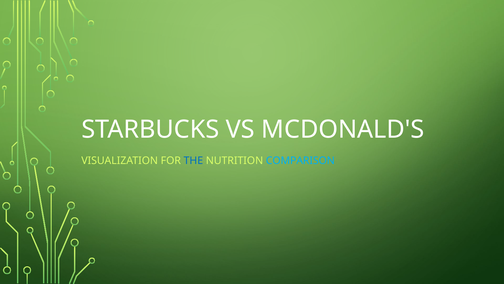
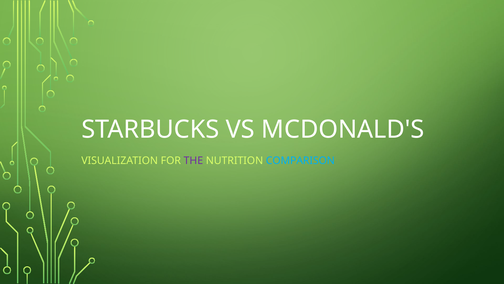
THE colour: blue -> purple
